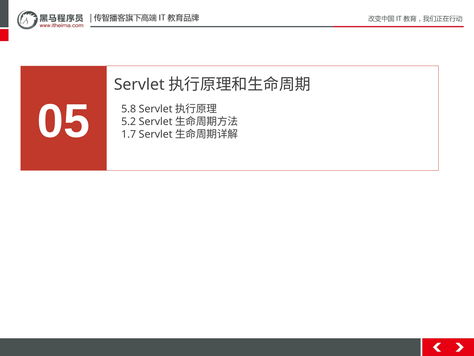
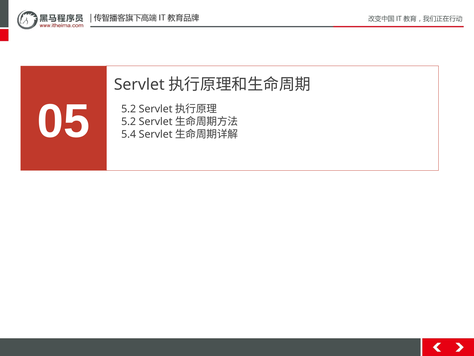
5.8 at (129, 109): 5.8 -> 5.2
1.7: 1.7 -> 5.4
